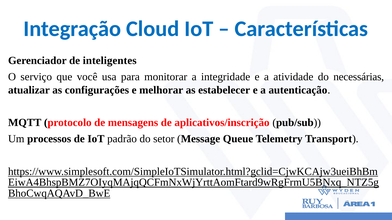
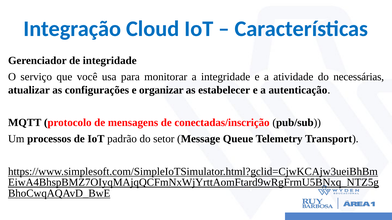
de inteligentes: inteligentes -> integridade
melhorar: melhorar -> organizar
aplicativos/inscrição: aplicativos/inscrição -> conectadas/inscrição
